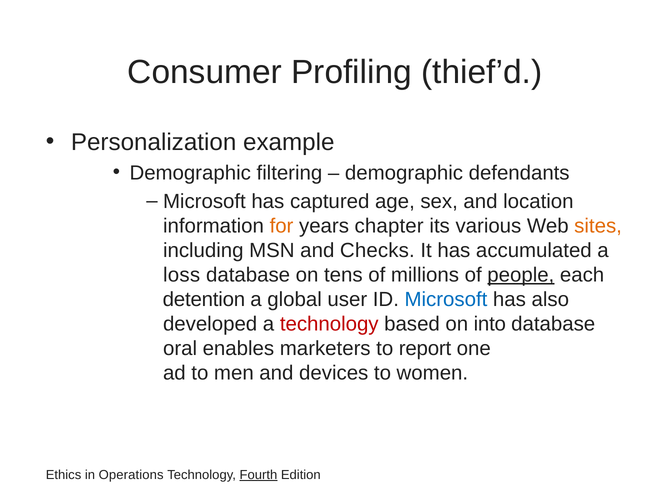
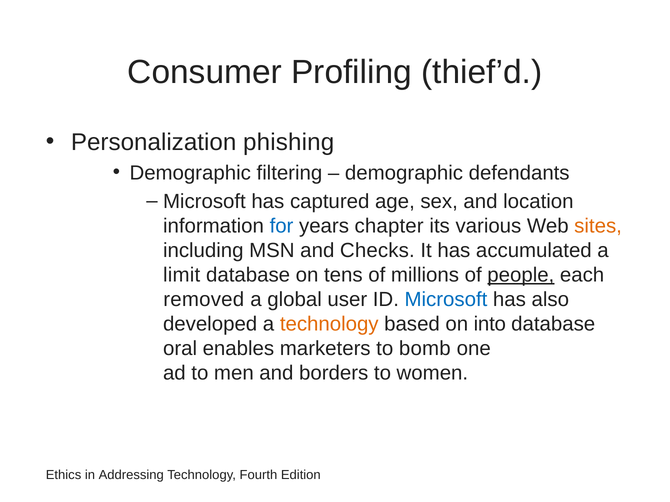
example: example -> phishing
for colour: orange -> blue
loss: loss -> limit
detention: detention -> removed
technology at (329, 324) colour: red -> orange
report: report -> bomb
devices: devices -> borders
Operations: Operations -> Addressing
Fourth underline: present -> none
